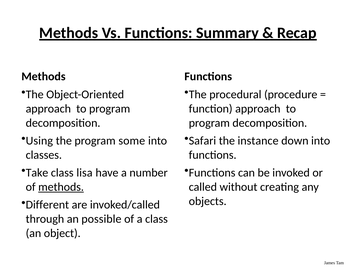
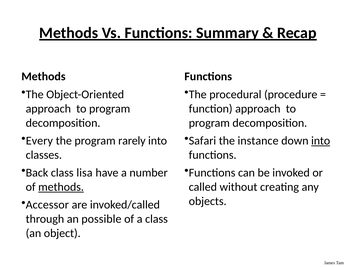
Using: Using -> Every
some: some -> rarely
into at (321, 141) underline: none -> present
Take: Take -> Back
Different: Different -> Accessor
